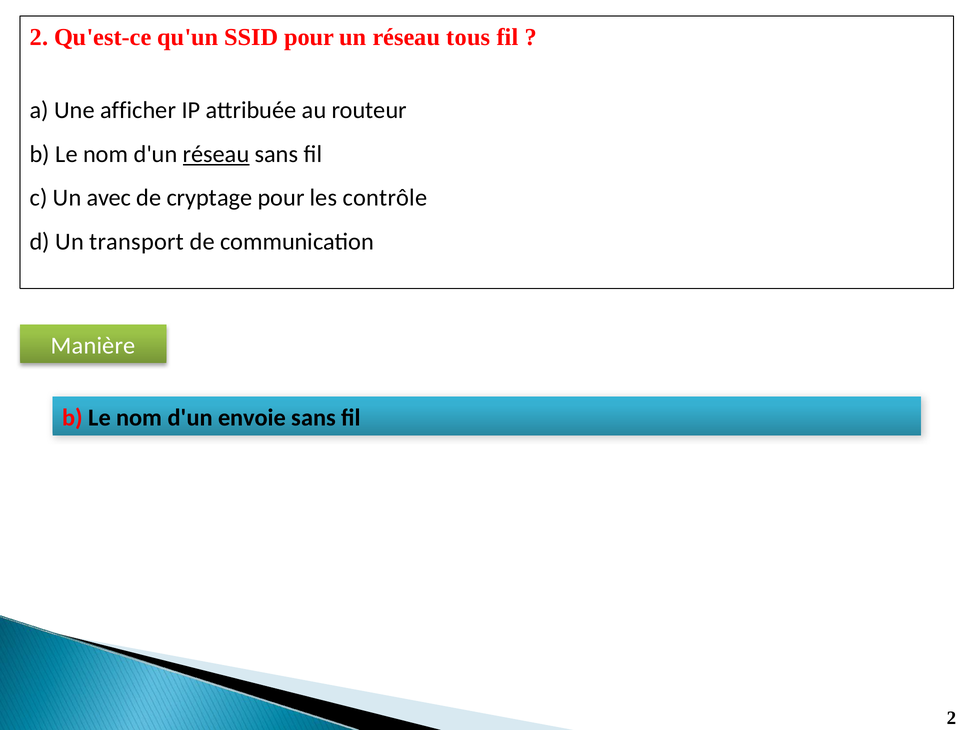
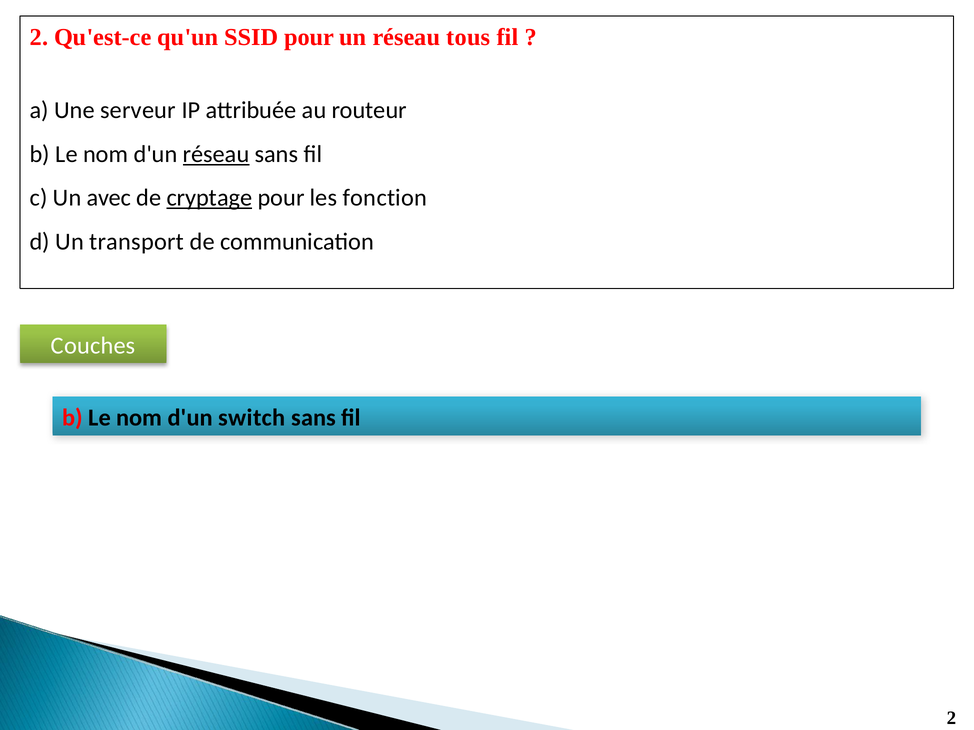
afficher: afficher -> serveur
cryptage underline: none -> present
contrôle: contrôle -> fonction
Manière: Manière -> Couches
envoie: envoie -> switch
